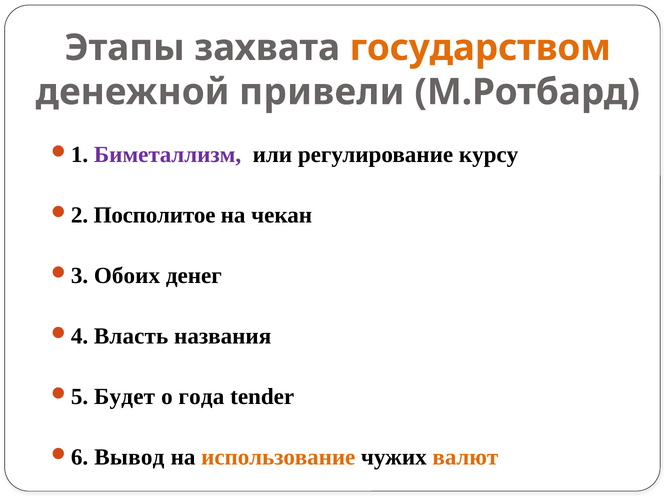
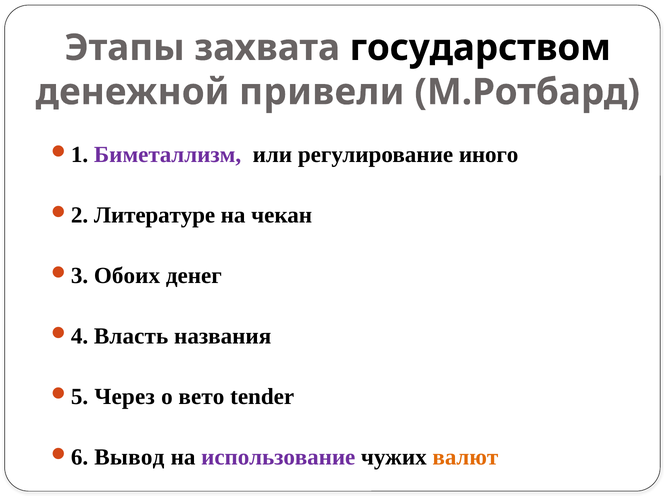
государством colour: orange -> black
курсу: курсу -> иного
Посполитое: Посполитое -> Литературе
Будет: Будет -> Через
года: года -> вето
использование colour: orange -> purple
